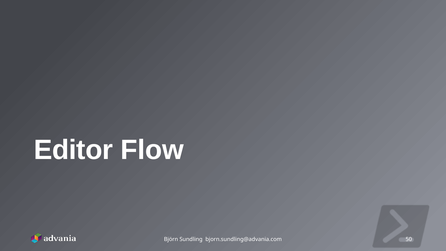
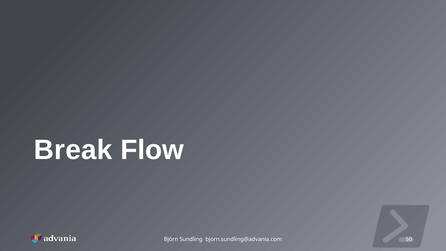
Editor: Editor -> Break
